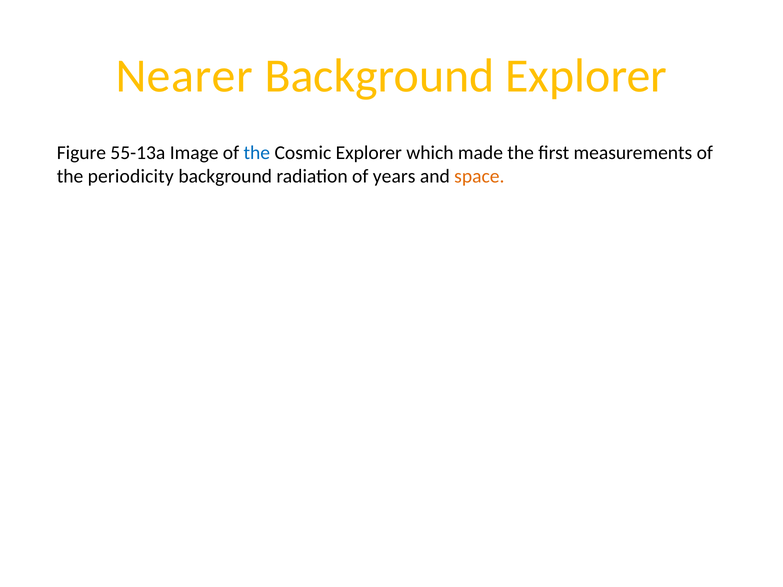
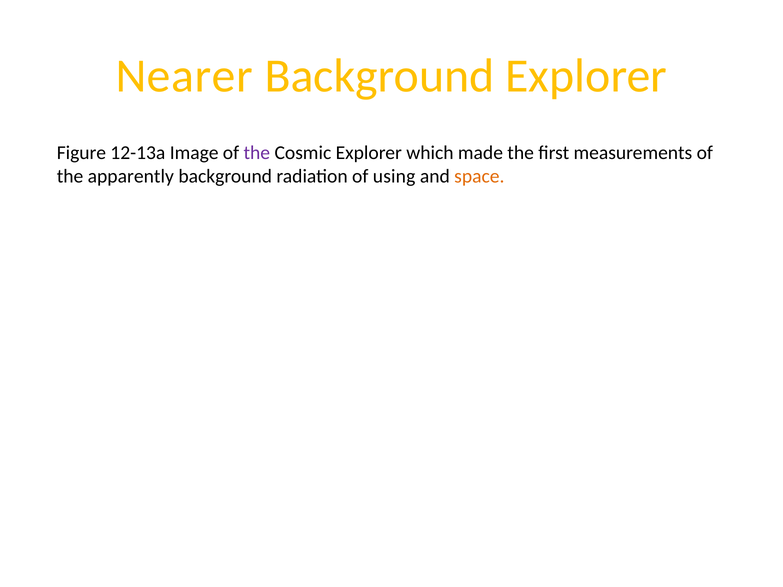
55-13a: 55-13a -> 12-13a
the at (257, 153) colour: blue -> purple
periodicity: periodicity -> apparently
years: years -> using
